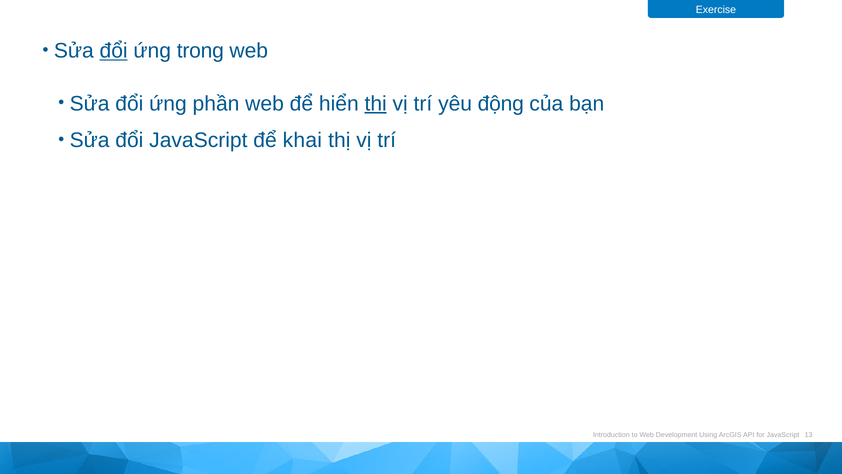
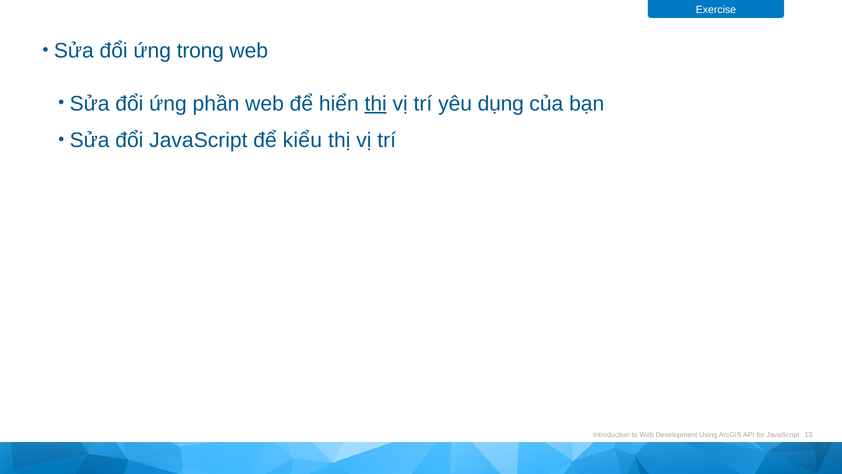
đổi at (114, 51) underline: present -> none
động: động -> dụng
khai: khai -> kiểu
